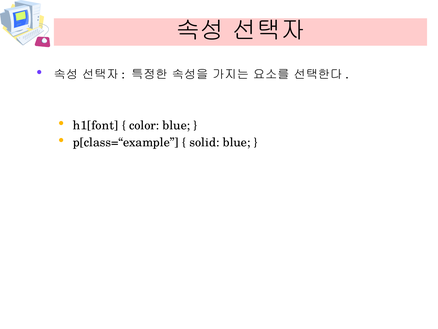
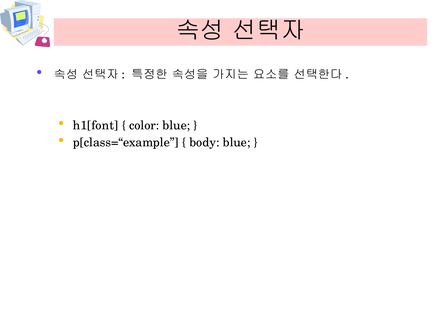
solid: solid -> body
